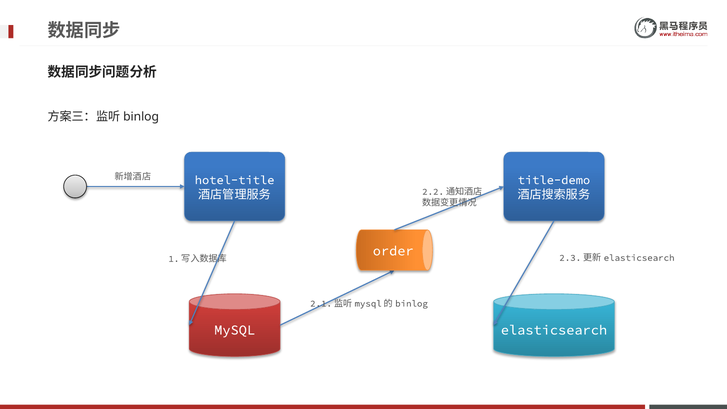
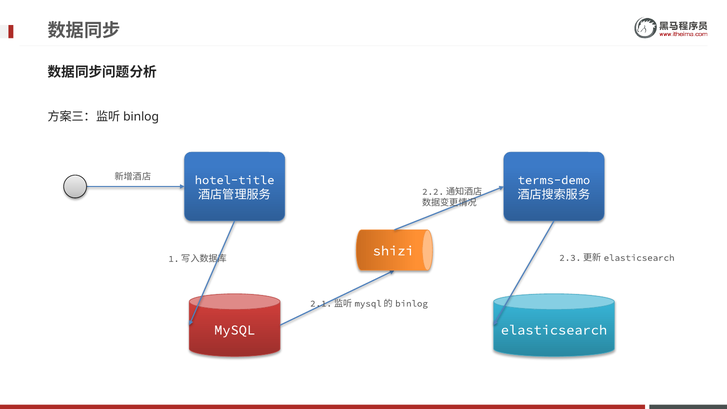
title-demo: title-demo -> terms-demo
order: order -> shizi
